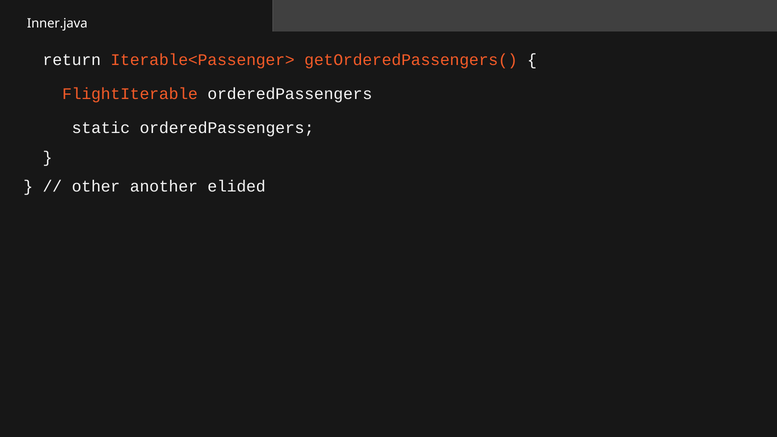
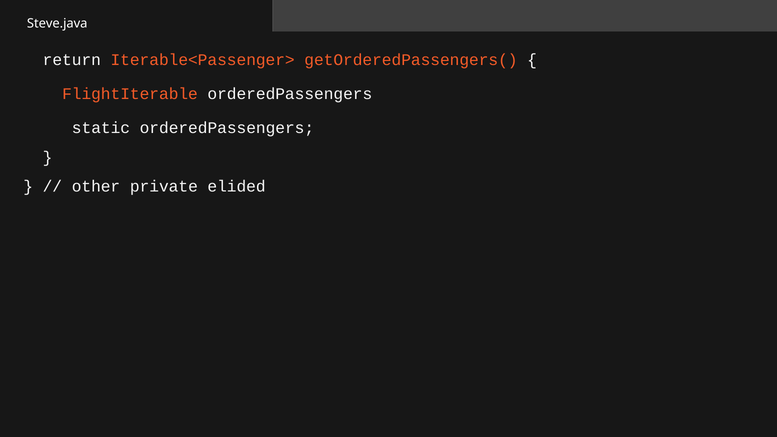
Inner.java: Inner.java -> Steve.java
another: another -> private
